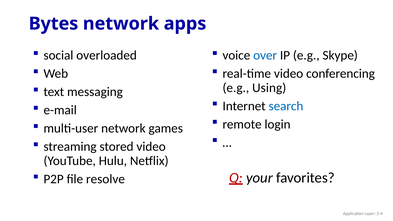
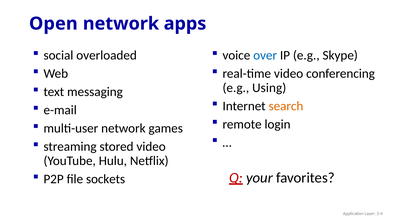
Bytes: Bytes -> Open
search colour: blue -> orange
resolve: resolve -> sockets
